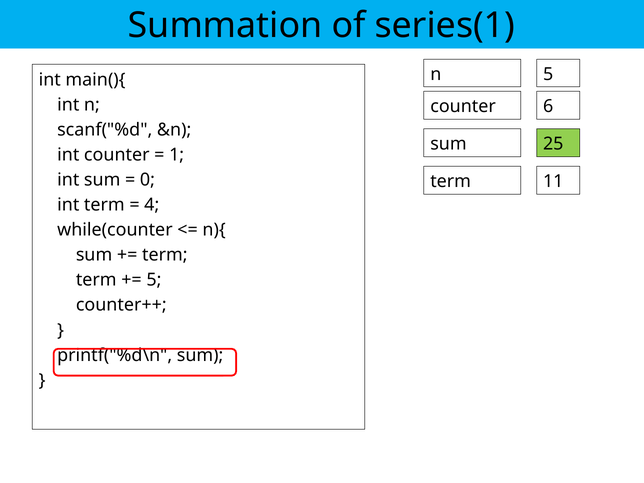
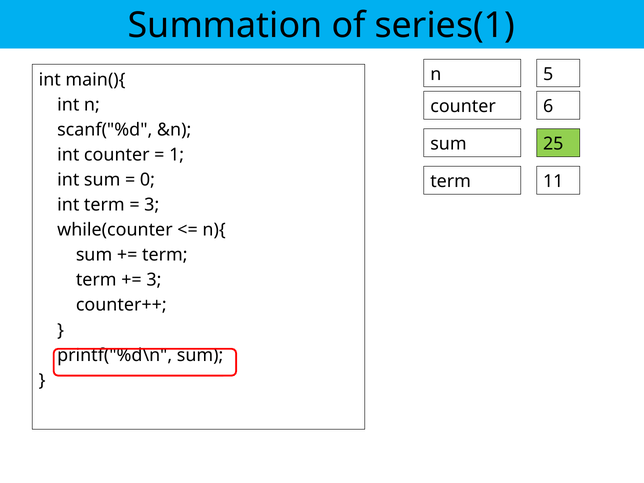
4 at (152, 205): 4 -> 3
5 at (154, 280): 5 -> 3
